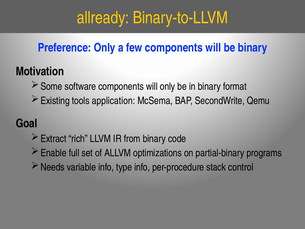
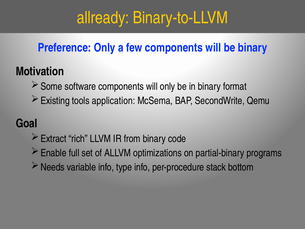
control: control -> bottom
